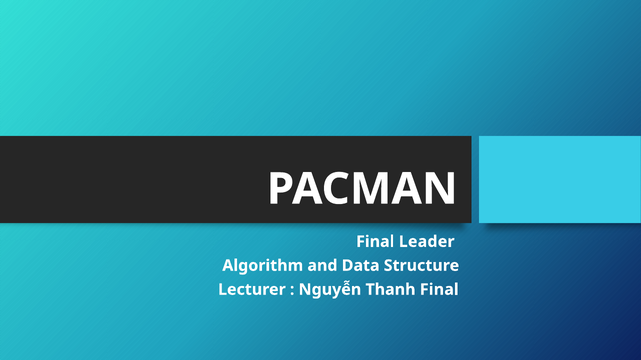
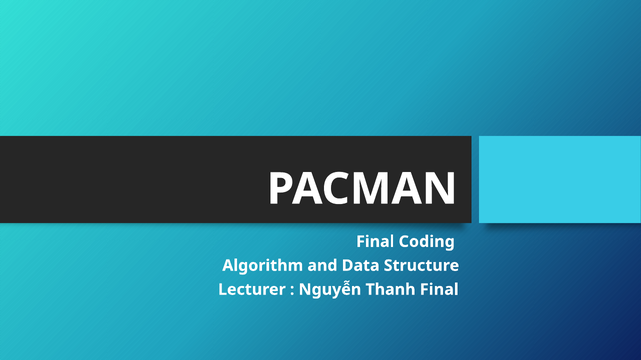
Leader: Leader -> Coding
